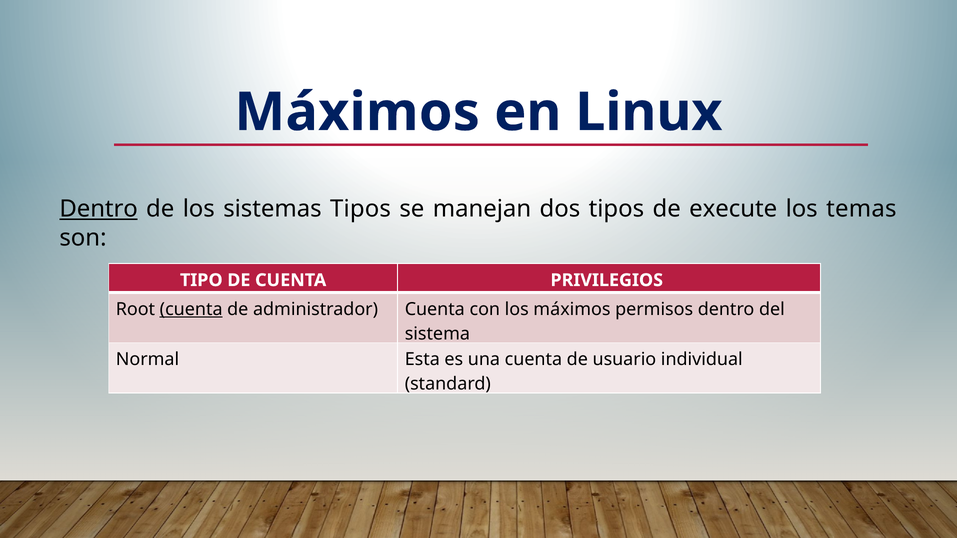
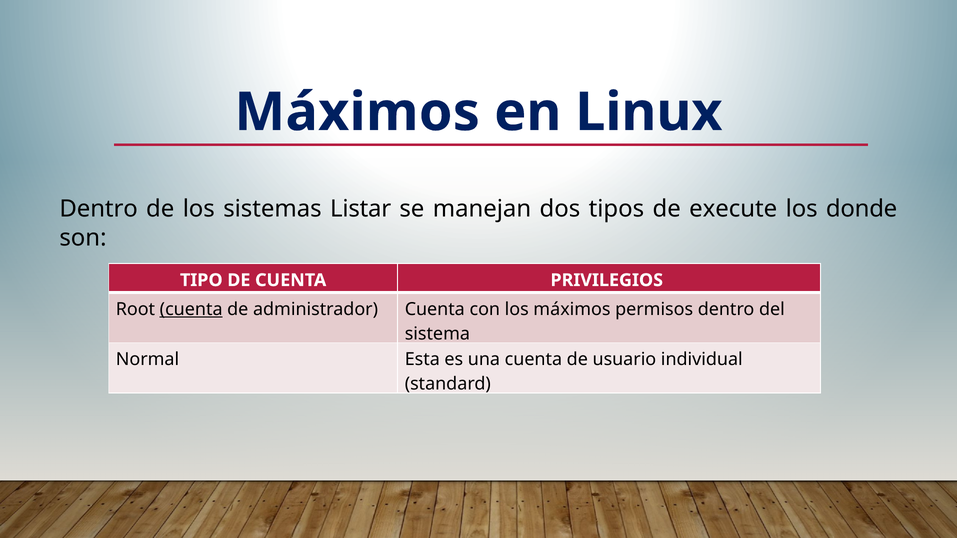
Dentro at (99, 209) underline: present -> none
sistemas Tipos: Tipos -> Listar
temas: temas -> donde
